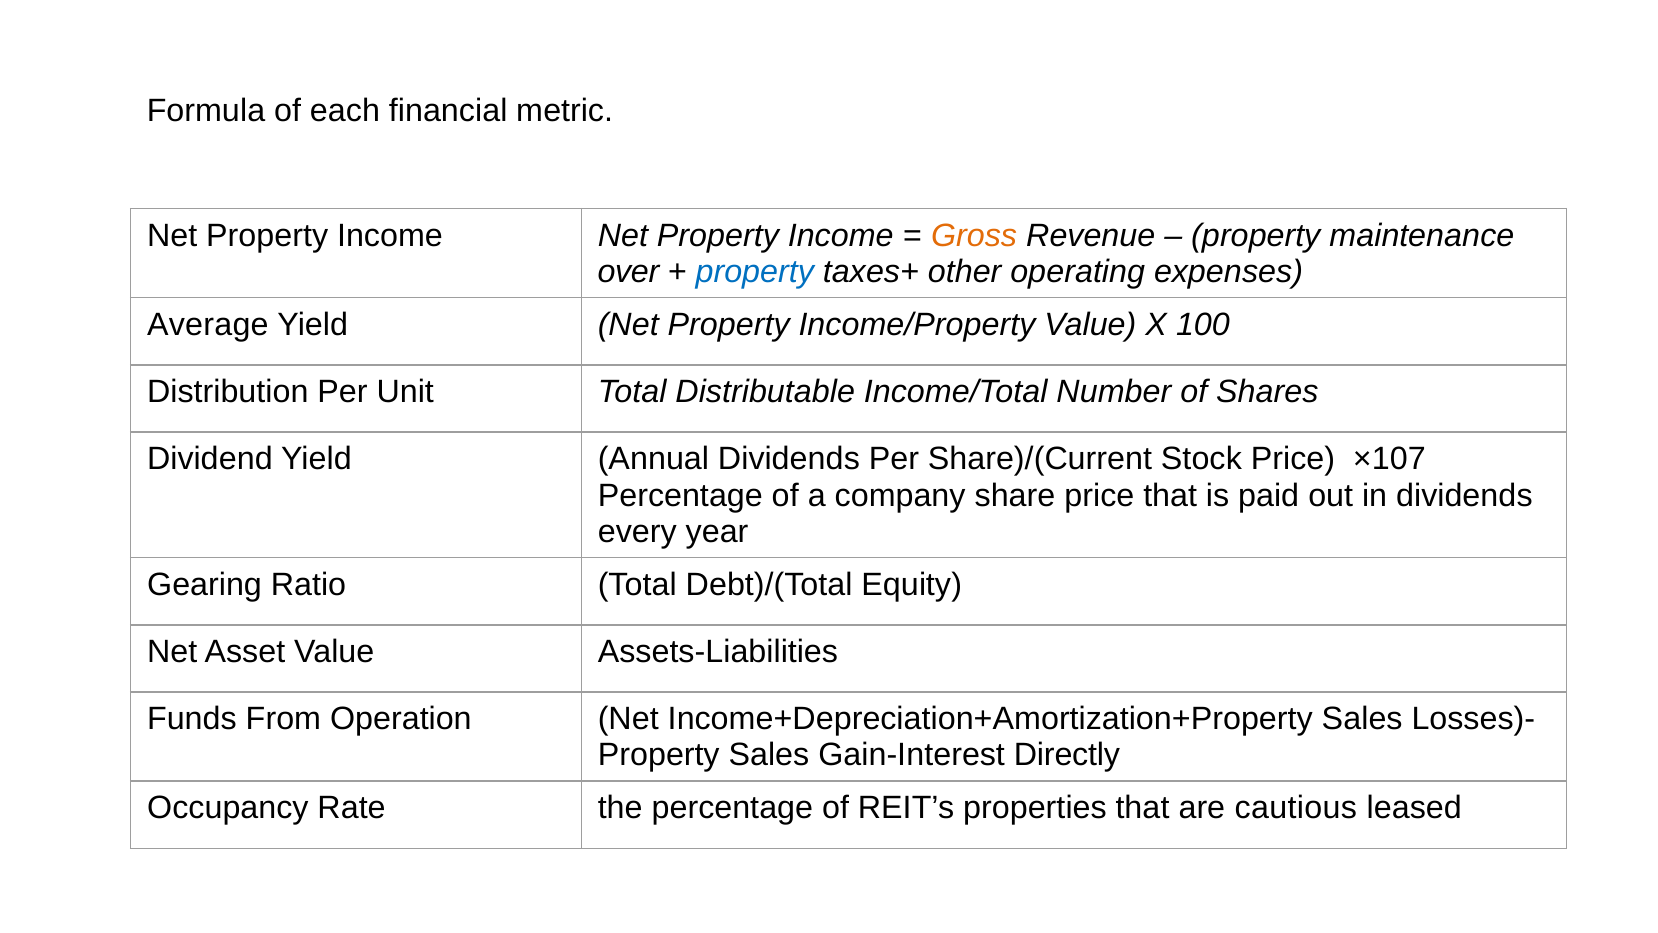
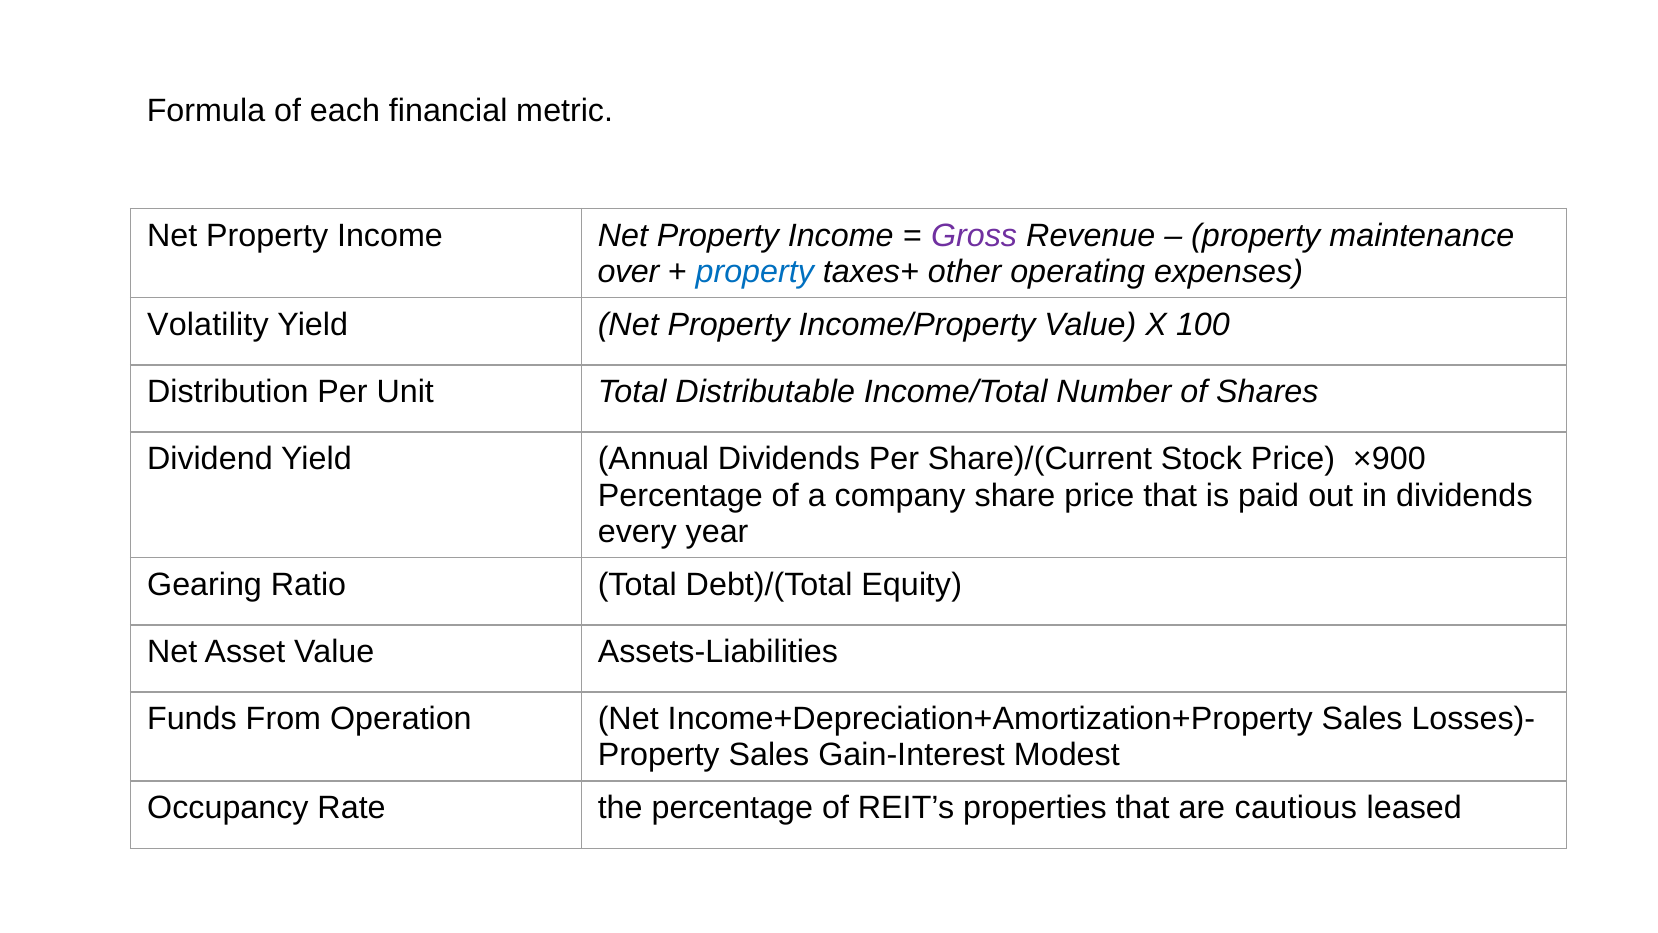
Gross colour: orange -> purple
Average: Average -> Volatility
×107: ×107 -> ×900
Directly: Directly -> Modest
